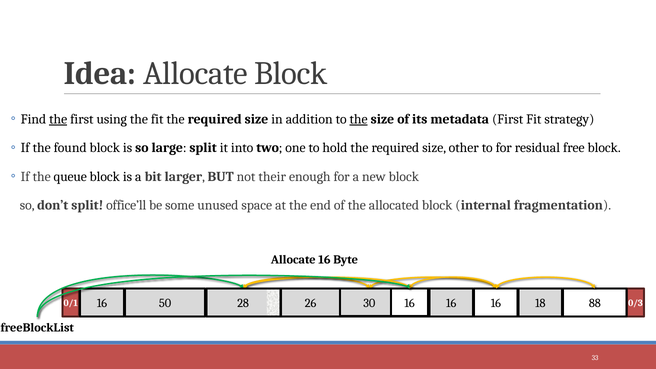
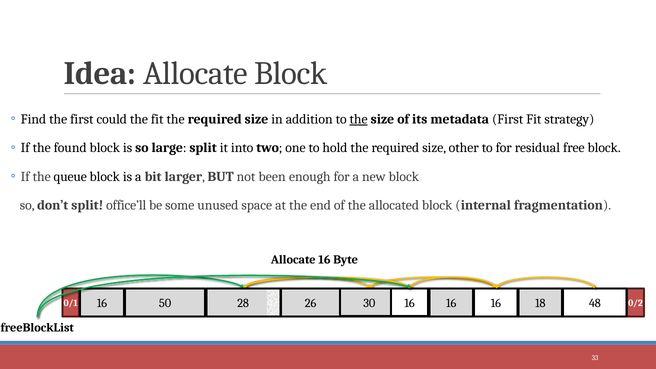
the at (58, 119) underline: present -> none
using: using -> could
their: their -> been
88: 88 -> 48
0/3: 0/3 -> 0/2
